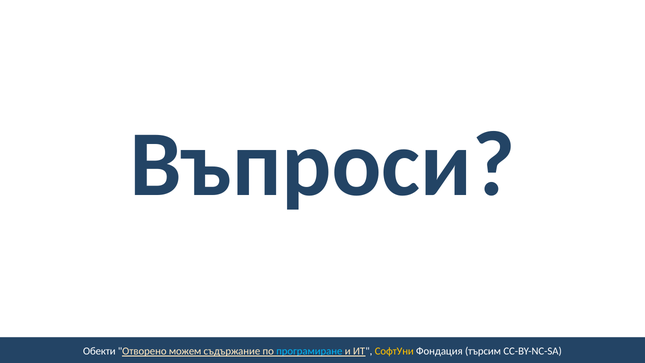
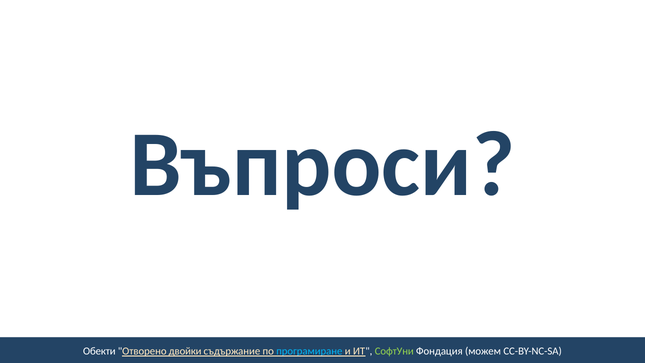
можем: можем -> двойки
СофтУни colour: yellow -> light green
търсим: търсим -> можем
